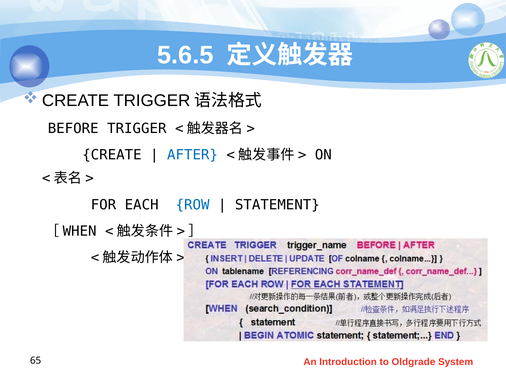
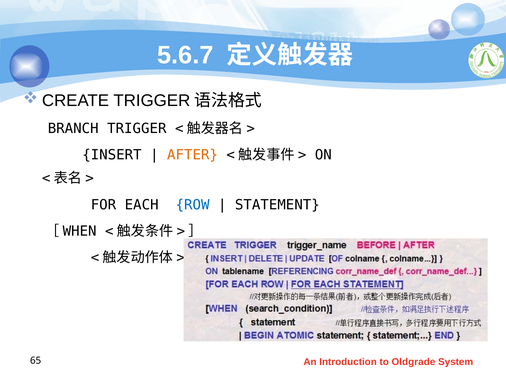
5.6.5: 5.6.5 -> 5.6.7
BEFORE: BEFORE -> BRANCH
CREATE: CREATE -> INSERT
AFTER colour: blue -> orange
